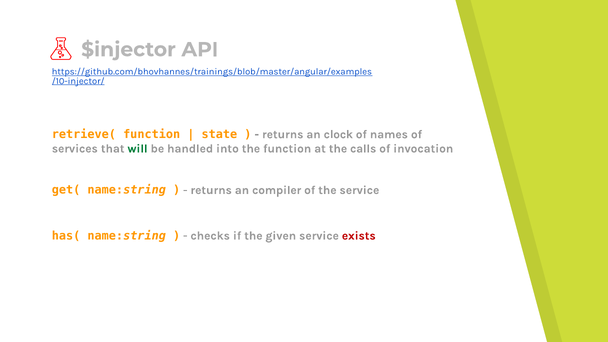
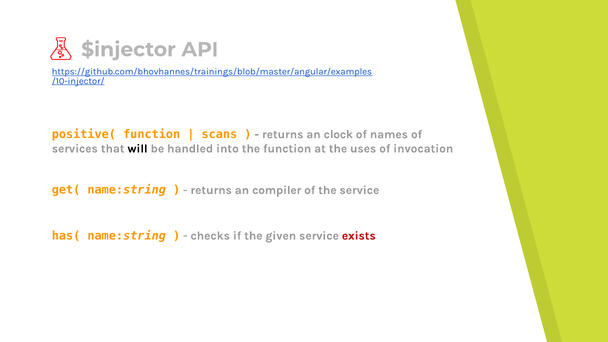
retrieve(: retrieve( -> positive(
state: state -> scans
will colour: green -> black
calls: calls -> uses
